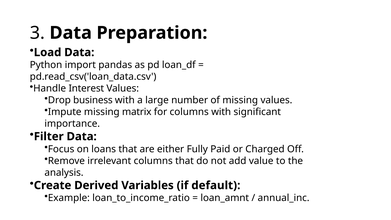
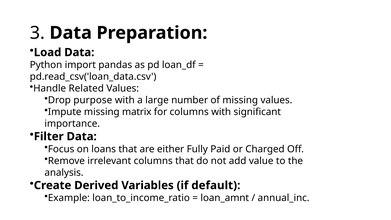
Interest: Interest -> Related
business: business -> purpose
